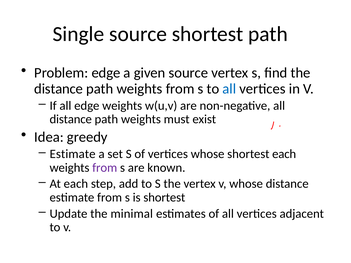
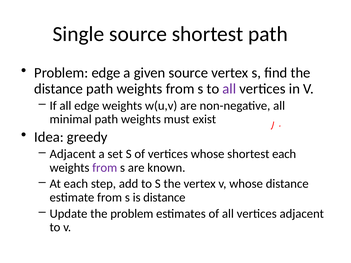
all at (229, 89) colour: blue -> purple
distance at (71, 119): distance -> minimal
Estimate at (73, 154): Estimate -> Adjacent
is shortest: shortest -> distance
the minimal: minimal -> problem
